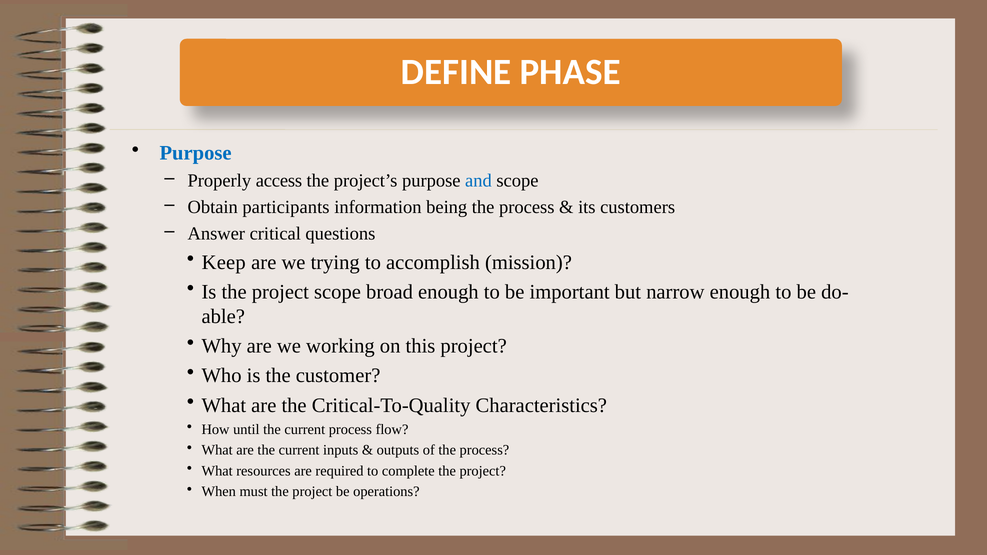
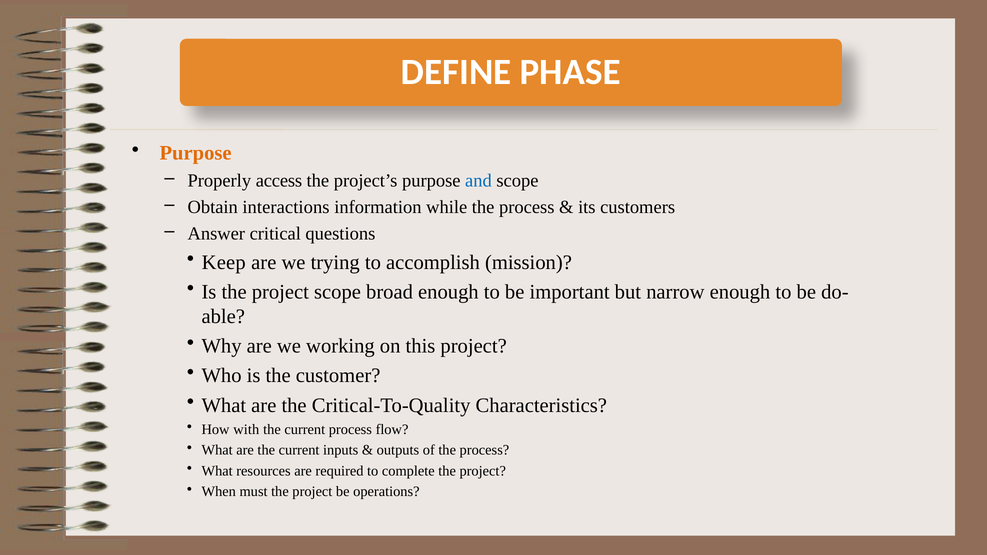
Purpose at (196, 153) colour: blue -> orange
participants: participants -> interactions
being: being -> while
until: until -> with
